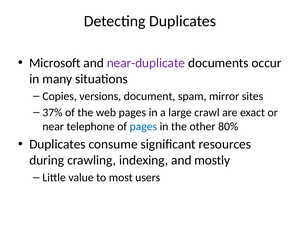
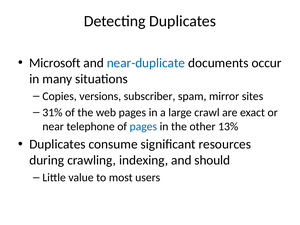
near-duplicate colour: purple -> blue
document: document -> subscriber
37%: 37% -> 31%
80%: 80% -> 13%
mostly: mostly -> should
